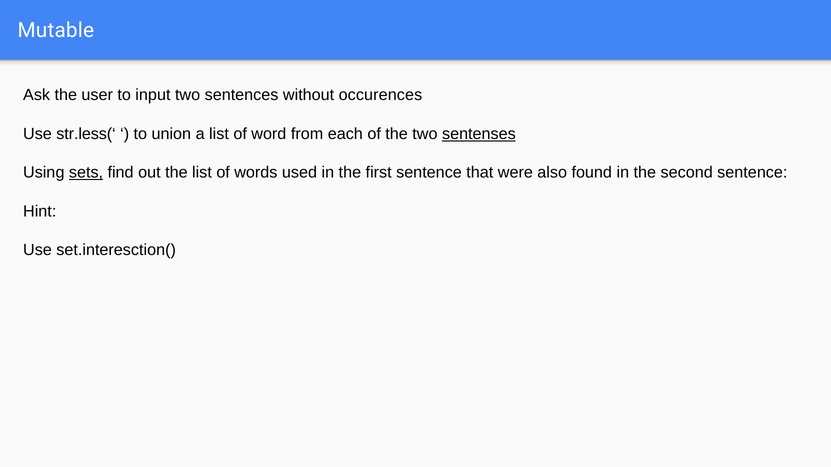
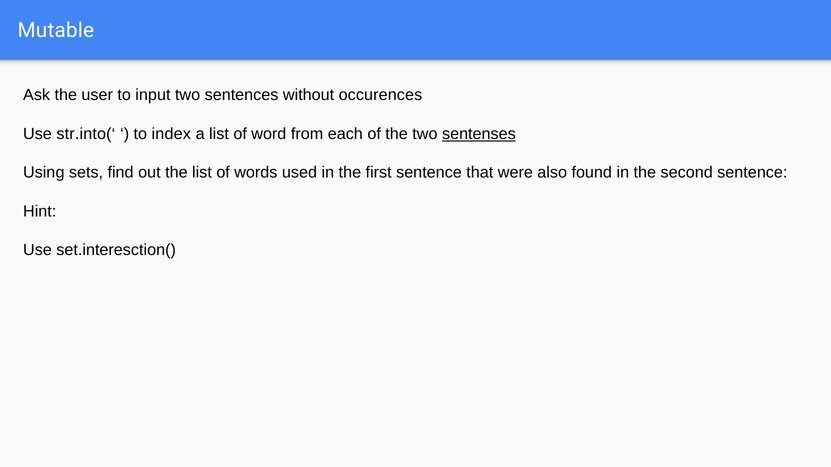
str.less(‘: str.less(‘ -> str.into(‘
union: union -> index
sets underline: present -> none
